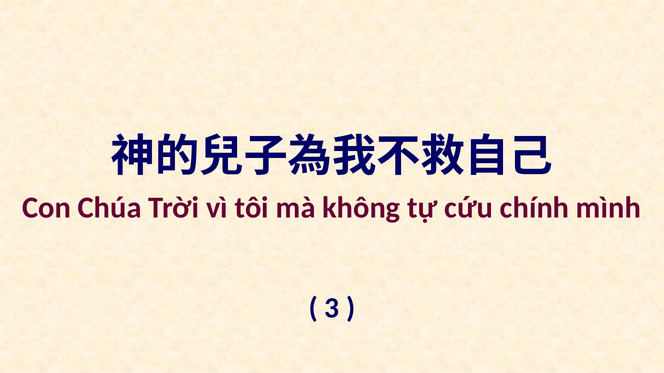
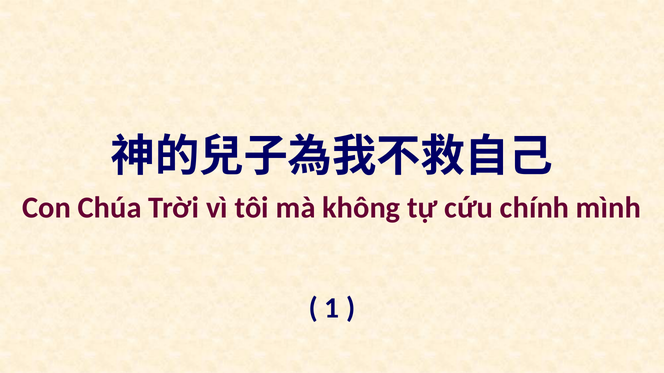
3: 3 -> 1
